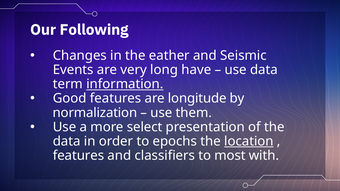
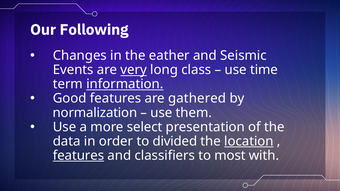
very underline: none -> present
have: have -> class
use data: data -> time
longitude: longitude -> gathered
epochs: epochs -> divided
features at (78, 156) underline: none -> present
